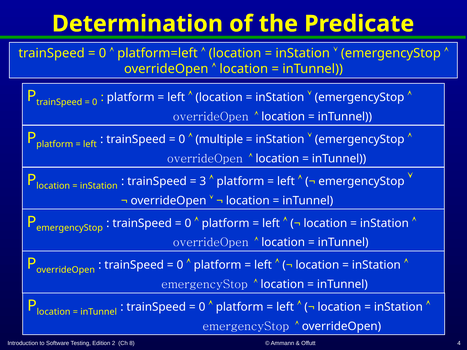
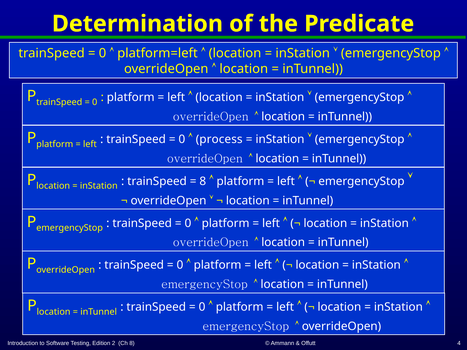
multiple: multiple -> process
3 at (203, 181): 3 -> 8
